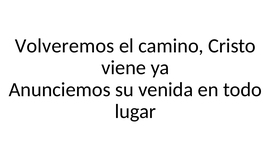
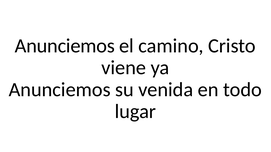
Volveremos at (65, 46): Volveremos -> Anunciemos
